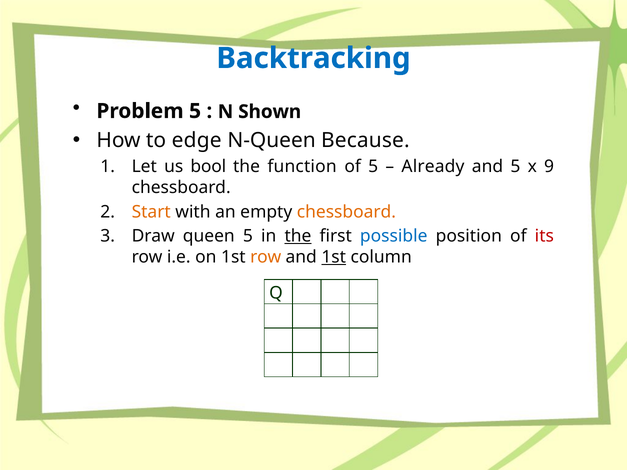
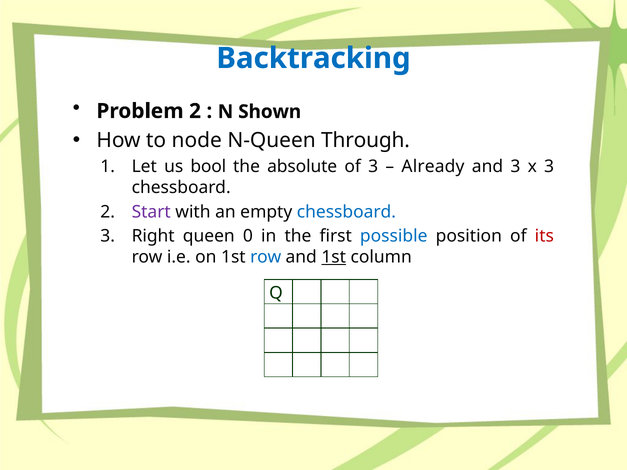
Problem 5: 5 -> 2
edge: edge -> node
Because: Because -> Through
function: function -> absolute
of 5: 5 -> 3
and 5: 5 -> 3
x 9: 9 -> 3
Start colour: orange -> purple
chessboard at (346, 212) colour: orange -> blue
Draw: Draw -> Right
queen 5: 5 -> 0
the at (298, 236) underline: present -> none
row at (266, 257) colour: orange -> blue
